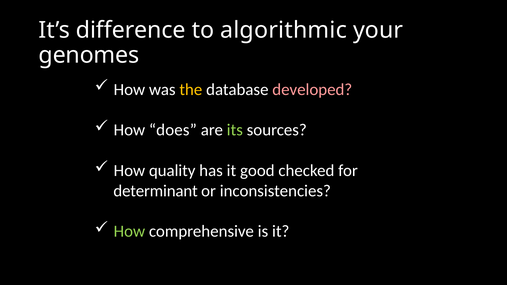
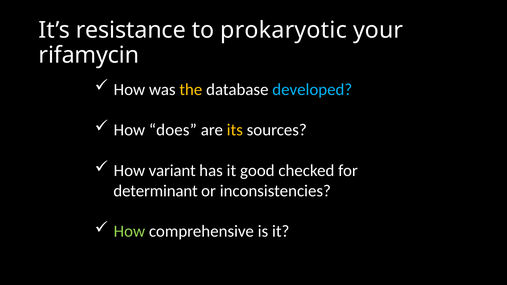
difference: difference -> resistance
algorithmic: algorithmic -> prokaryotic
genomes: genomes -> rifamycin
developed colour: pink -> light blue
its colour: light green -> yellow
quality: quality -> variant
